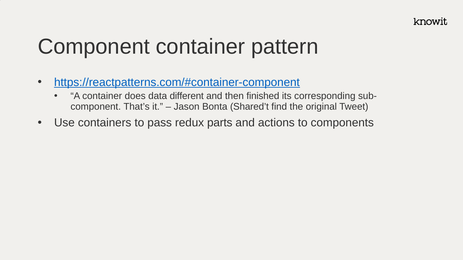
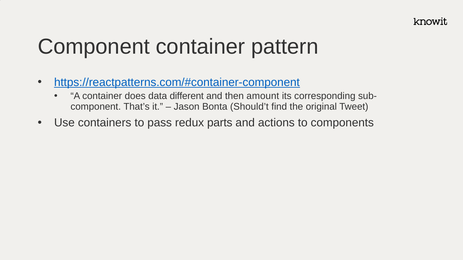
finished: finished -> amount
Shared’t: Shared’t -> Should’t
